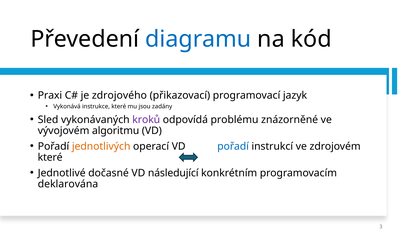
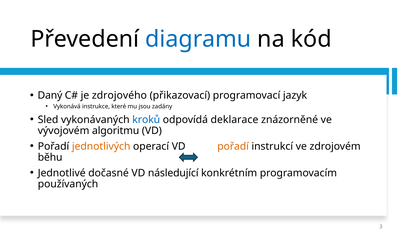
Praxi: Praxi -> Daný
kroků colour: purple -> blue
problému: problému -> deklarace
pořadí at (233, 146) colour: blue -> orange
které at (50, 157): které -> běhu
deklarována: deklarována -> používaných
